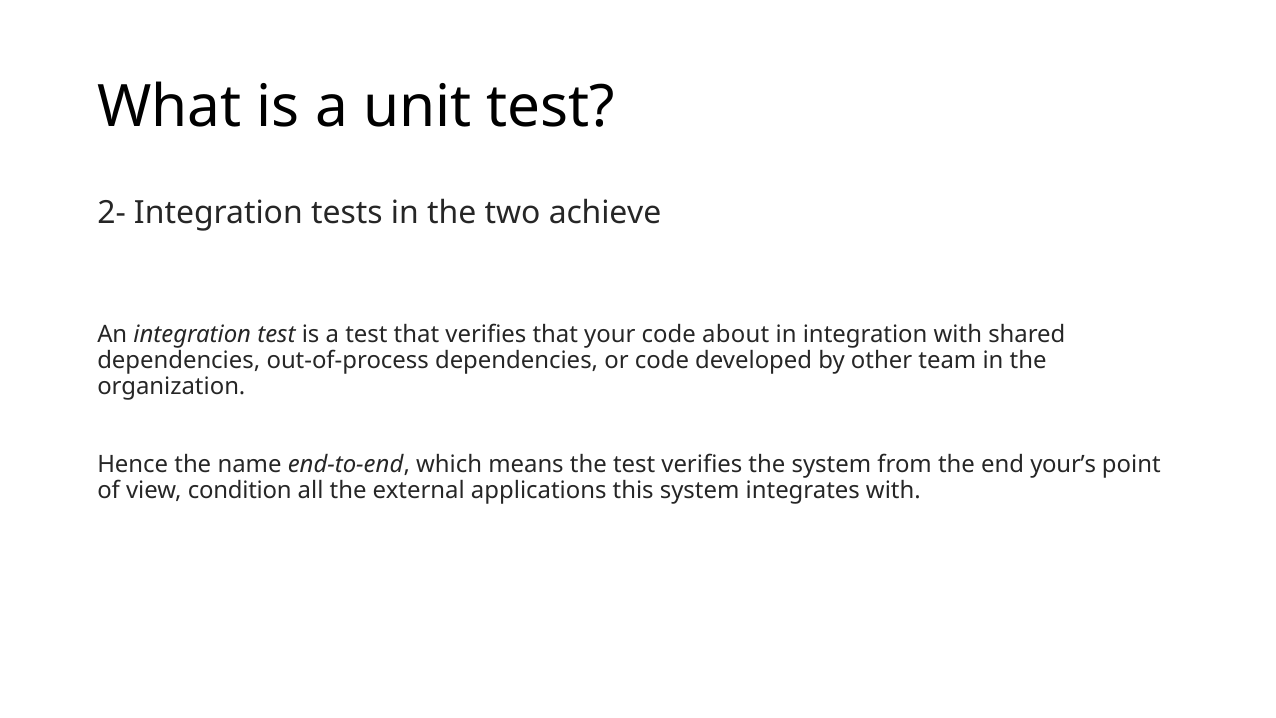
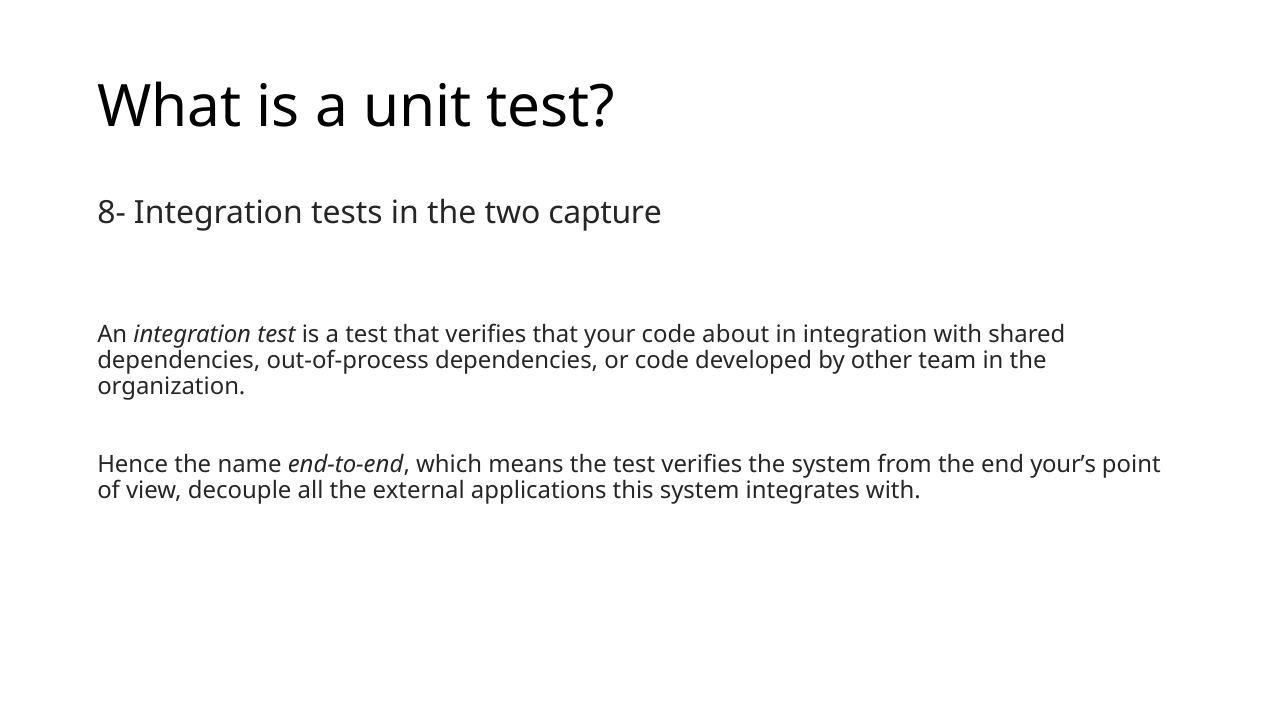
2-: 2- -> 8-
achieve: achieve -> capture
condition: condition -> decouple
